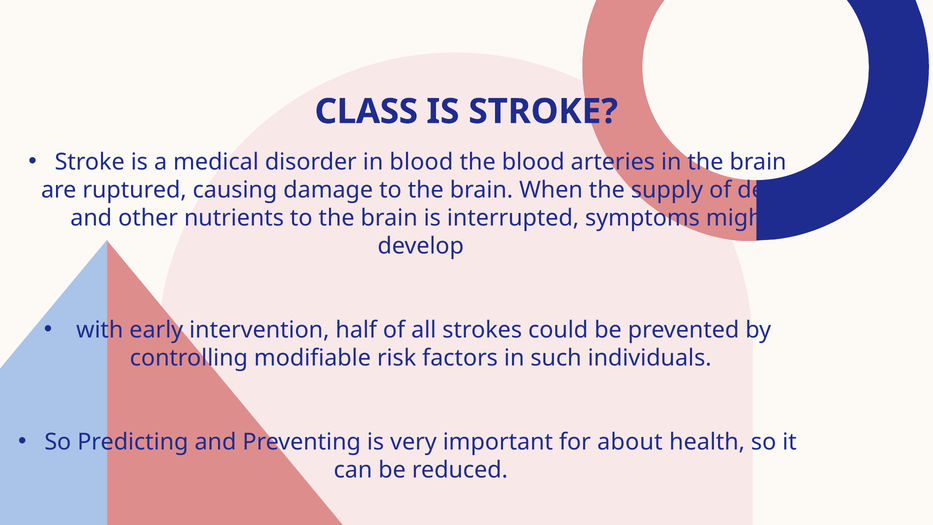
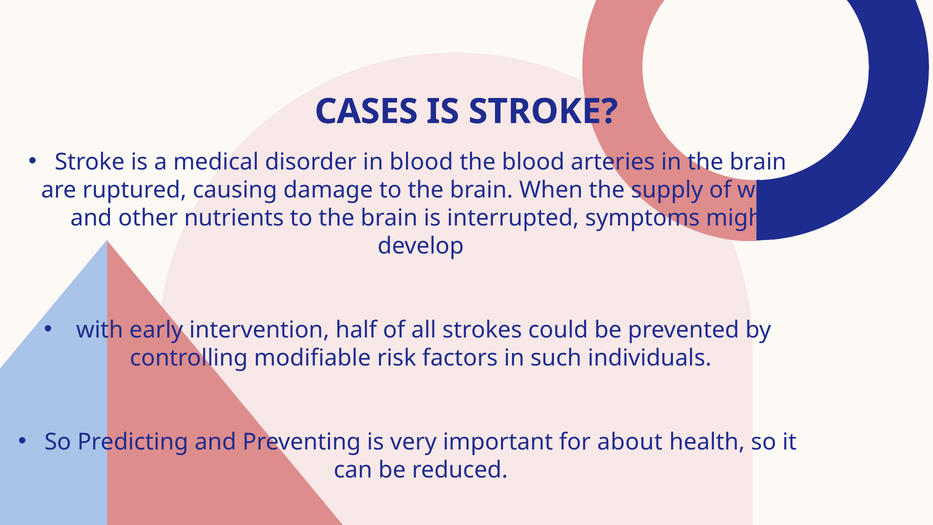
CLASS: CLASS -> CASES
death: death -> which
